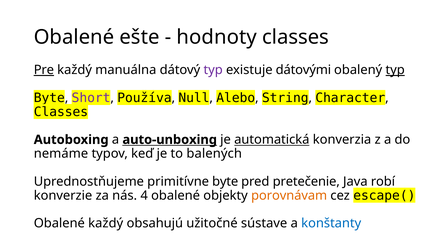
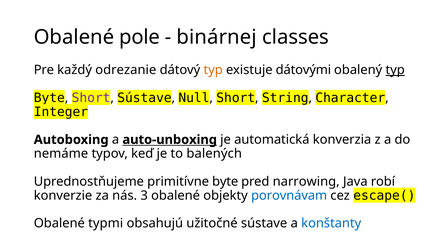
ešte: ešte -> pole
hodnoty: hodnoty -> binárnej
Pre underline: present -> none
manuálna: manuálna -> odrezanie
typ at (213, 70) colour: purple -> orange
Používa at (144, 98): Používa -> Sústave
Alebo at (236, 98): Alebo -> Short
Classes at (61, 112): Classes -> Integer
automatická underline: present -> none
pretečenie: pretečenie -> narrowing
4: 4 -> 3
porovnávam colour: orange -> blue
Obalené každý: každý -> typmi
